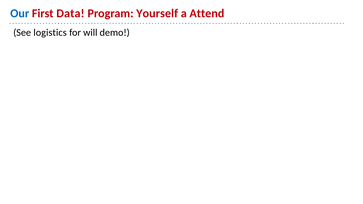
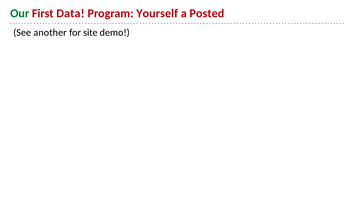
Our colour: blue -> green
Attend: Attend -> Posted
logistics: logistics -> another
will: will -> site
